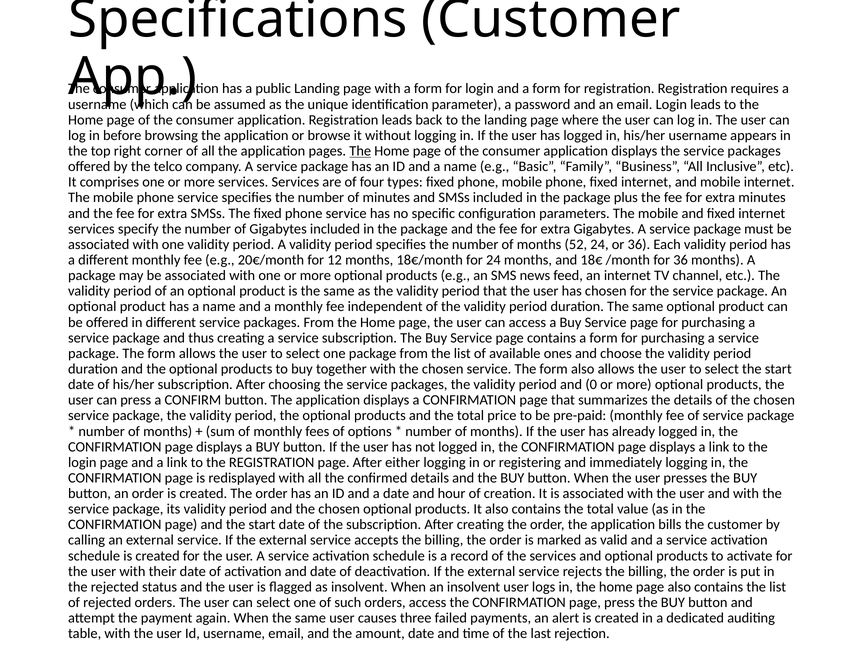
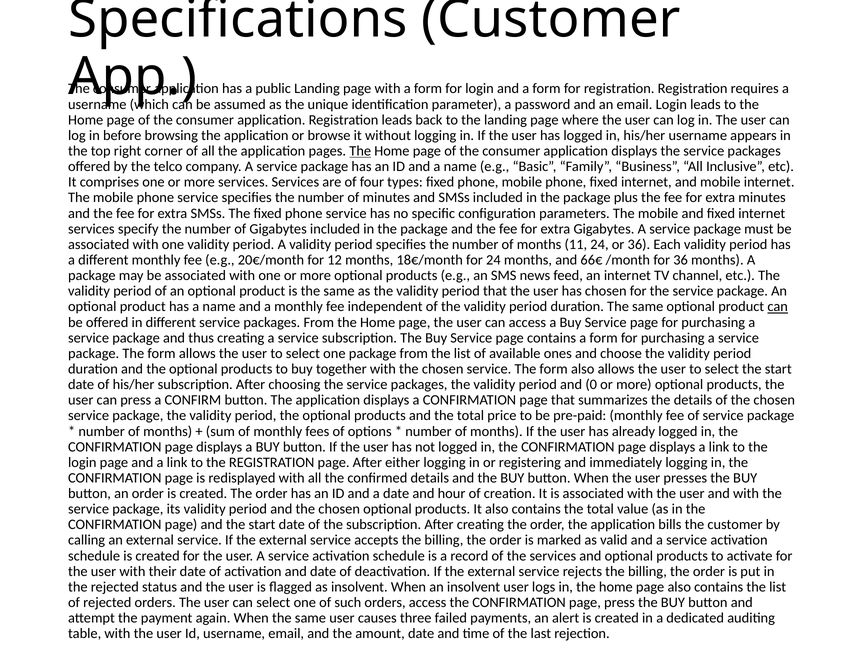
52: 52 -> 11
18€: 18€ -> 66€
can at (778, 307) underline: none -> present
